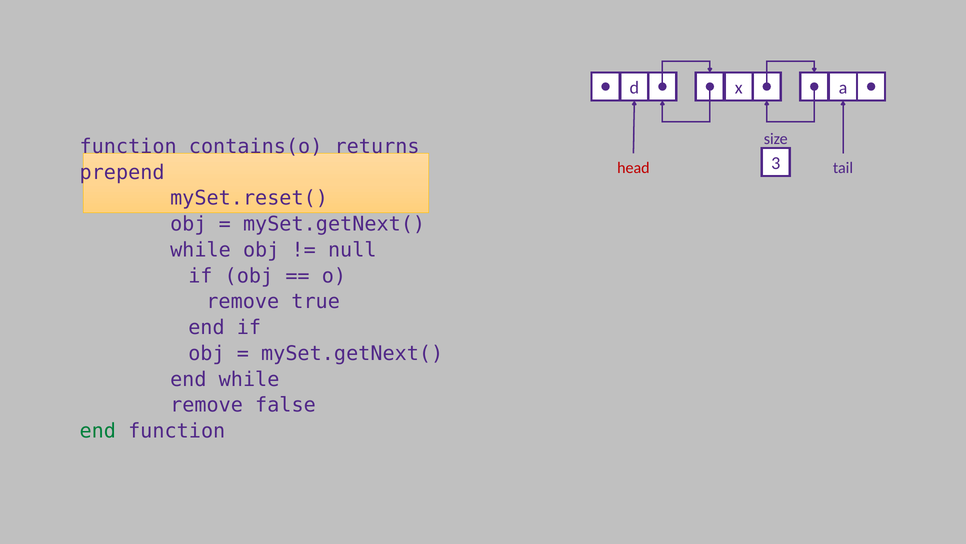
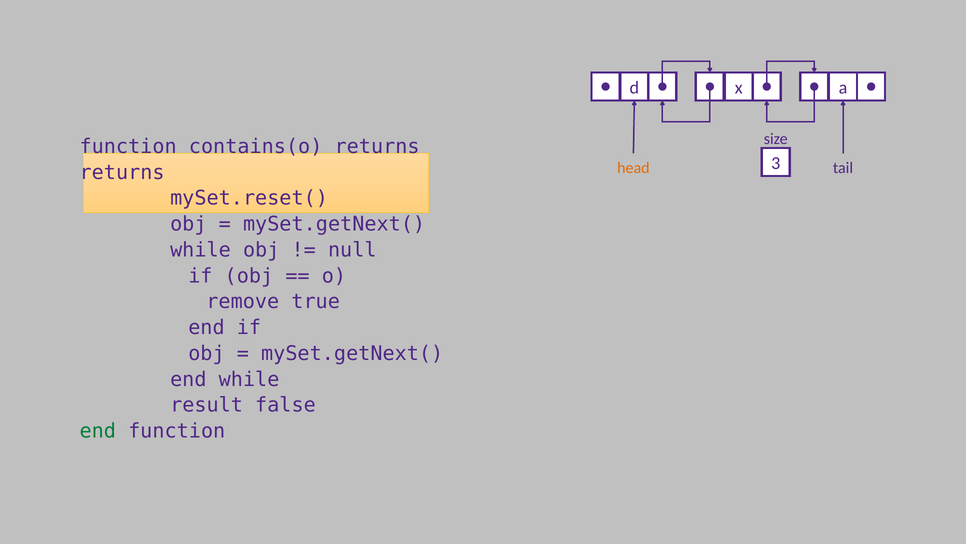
head colour: red -> orange
prepend at (122, 172): prepend -> returns
remove at (207, 405): remove -> result
